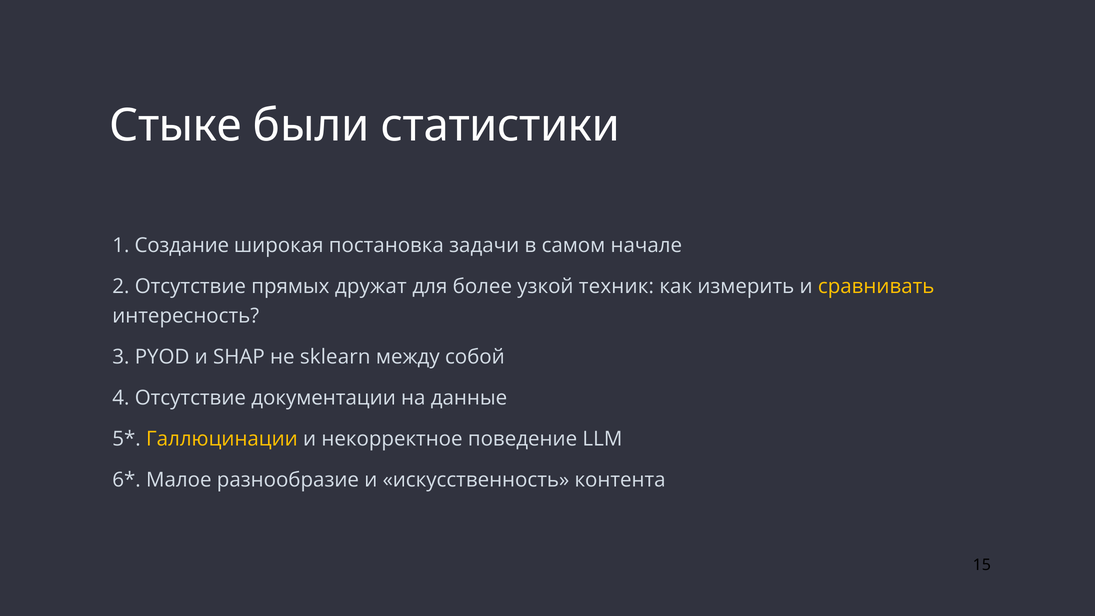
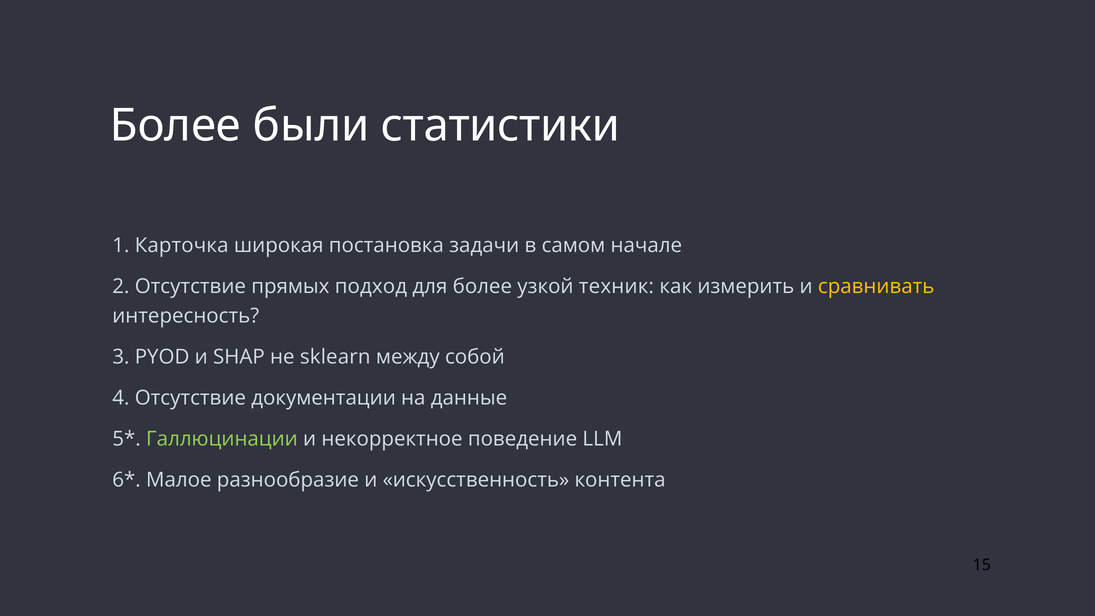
Стыке at (176, 126): Стыке -> Более
Создание: Создание -> Карточка
дружат: дружат -> подход
Галлюцинации colour: yellow -> light green
